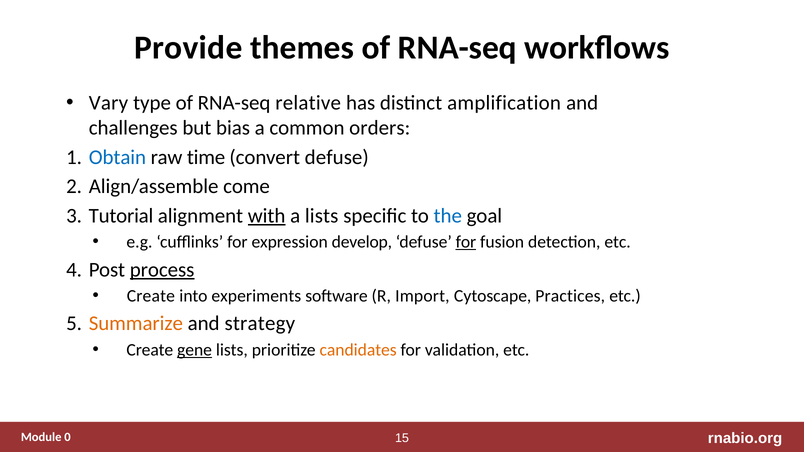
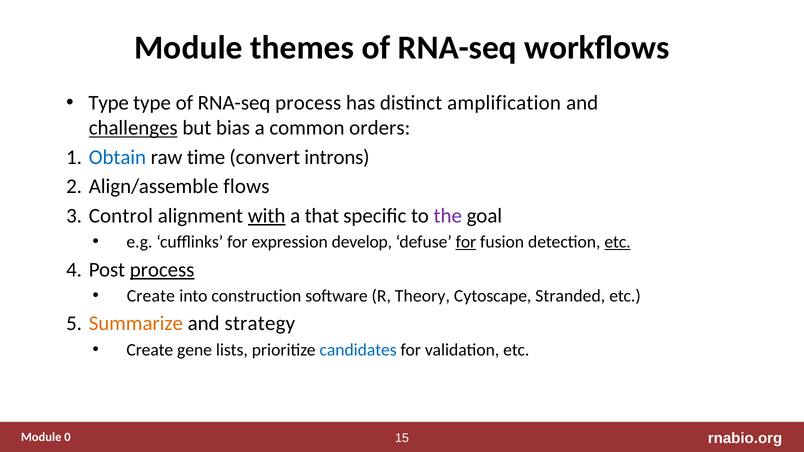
Provide at (188, 48): Provide -> Module
Vary at (108, 103): Vary -> Type
RNA-seq relative: relative -> process
challenges underline: none -> present
convert defuse: defuse -> introns
come: come -> flows
Tutorial: Tutorial -> Control
a lists: lists -> that
the colour: blue -> purple
etc at (618, 242) underline: none -> present
experiments: experiments -> construction
Import: Import -> Theory
Practices: Practices -> Stranded
gene underline: present -> none
candidates colour: orange -> blue
